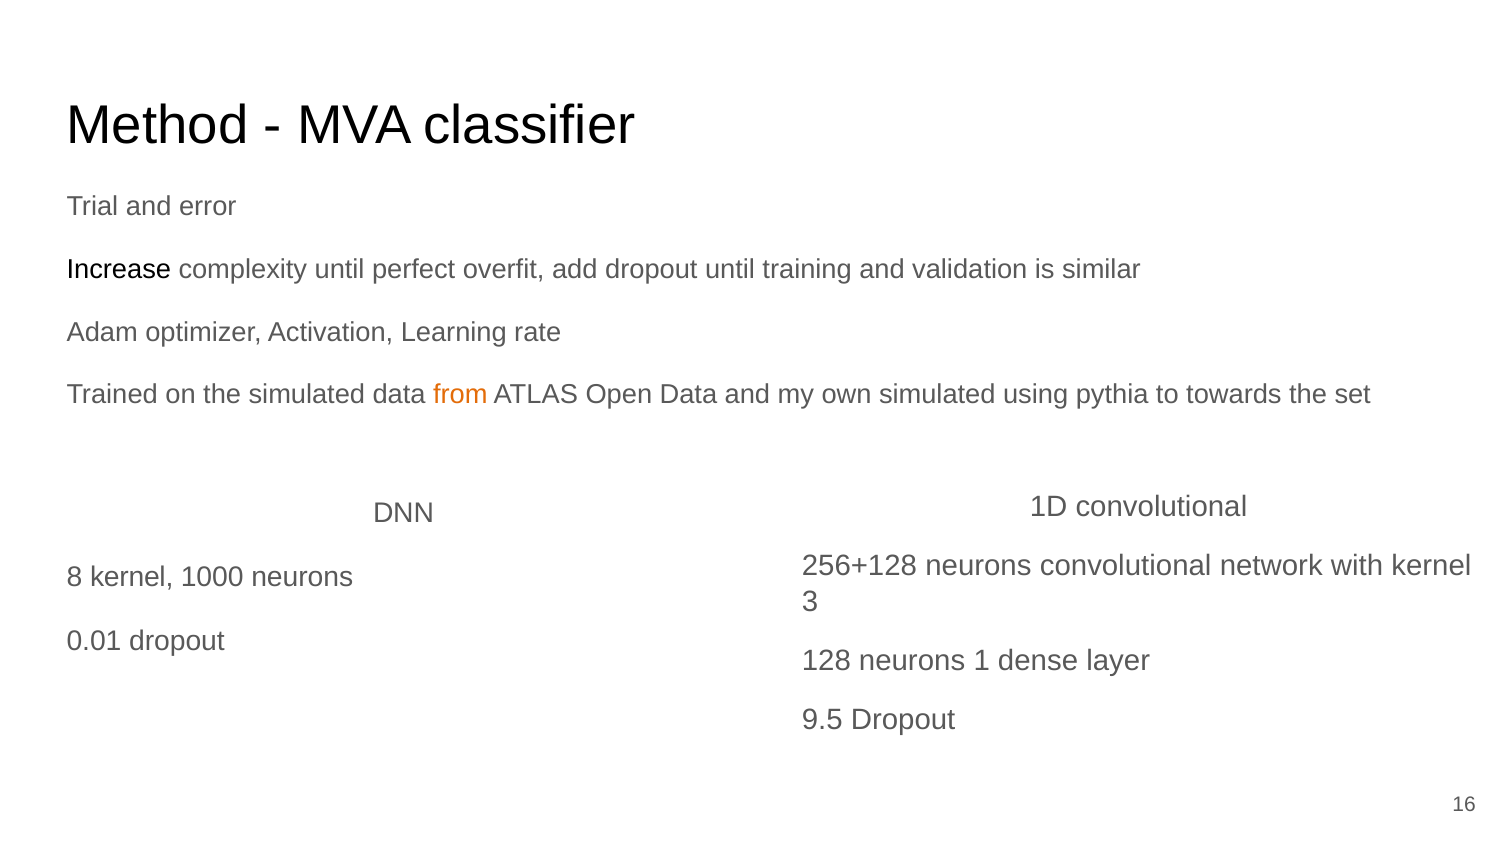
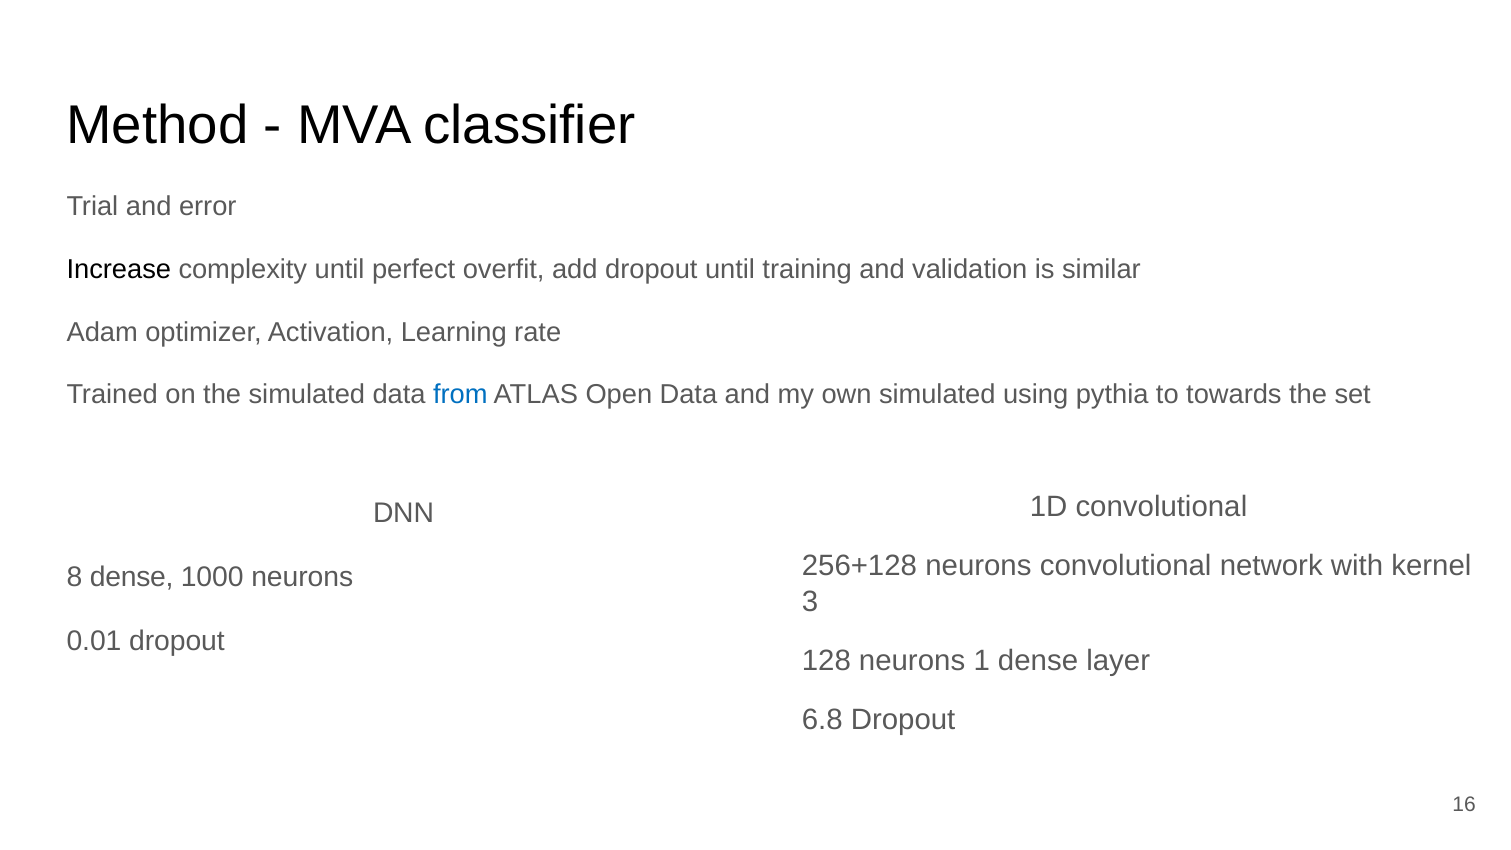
from colour: orange -> blue
8 kernel: kernel -> dense
9.5: 9.5 -> 6.8
